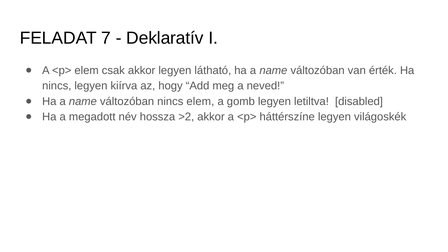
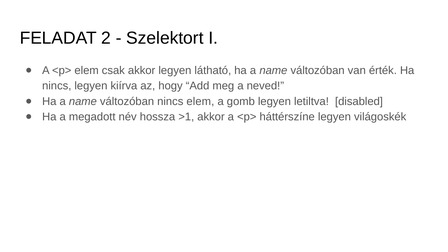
7: 7 -> 2
Deklaratív: Deklaratív -> Szelektort
>2: >2 -> >1
